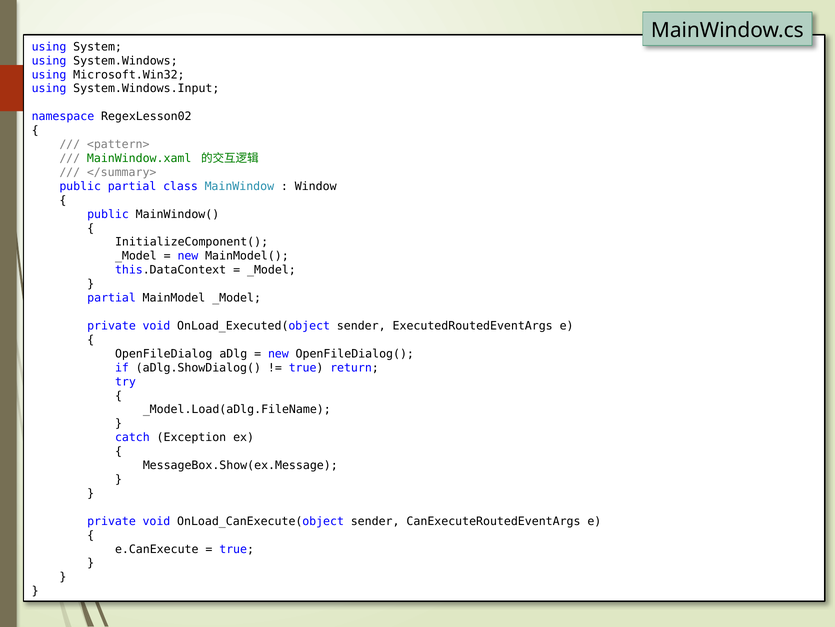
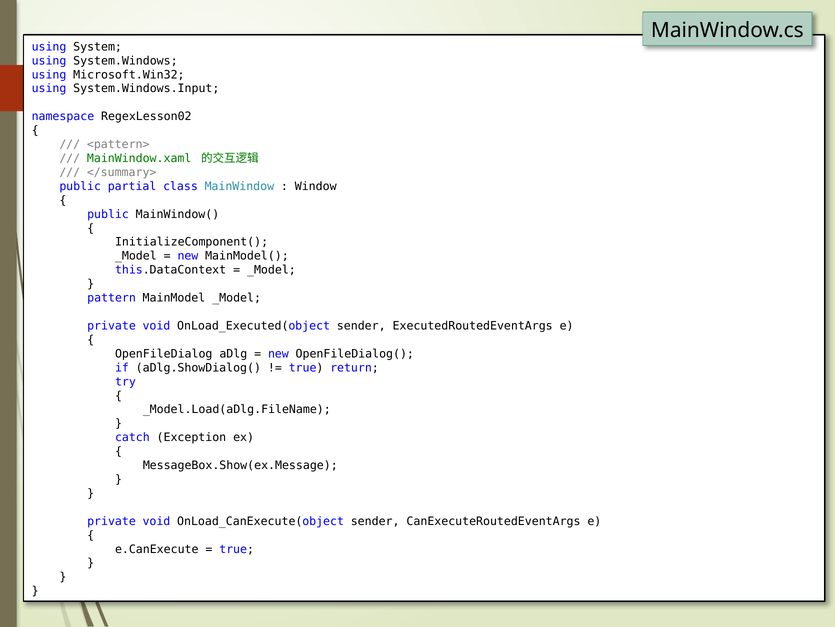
partial at (112, 298): partial -> pattern
